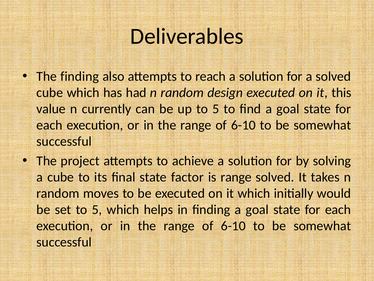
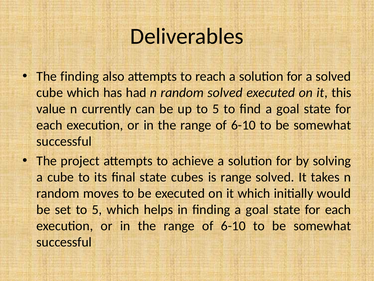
random design: design -> solved
factor: factor -> cubes
